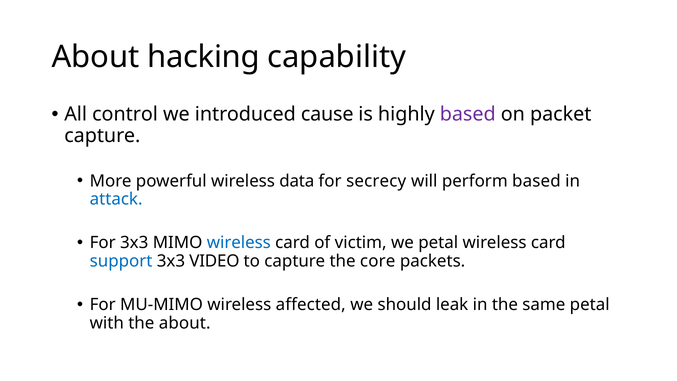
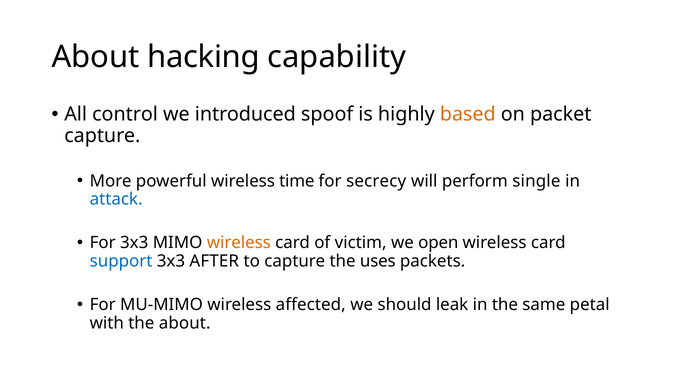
cause: cause -> spoof
based at (468, 114) colour: purple -> orange
data: data -> time
perform based: based -> single
wireless at (239, 243) colour: blue -> orange
we petal: petal -> open
VIDEO: VIDEO -> AFTER
core: core -> uses
